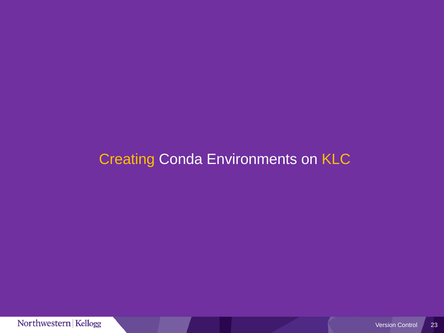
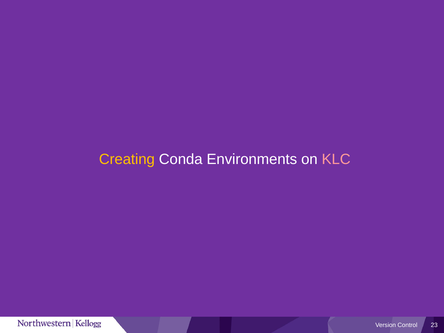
KLC colour: yellow -> pink
